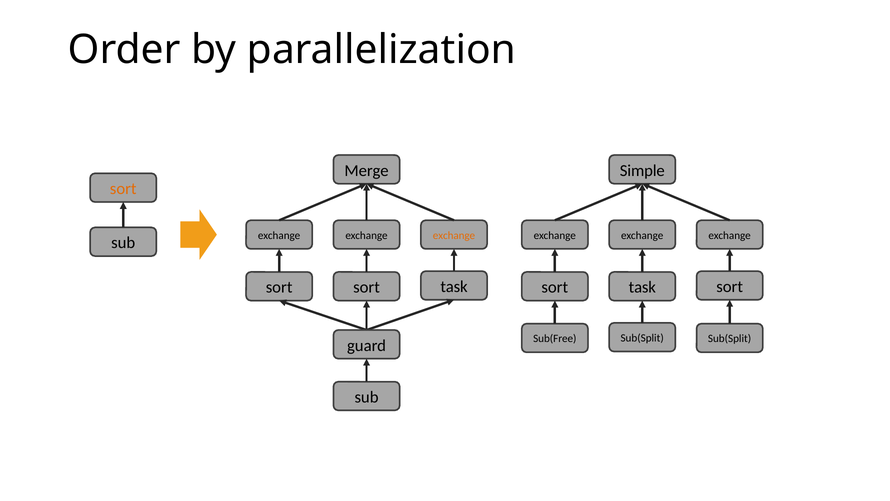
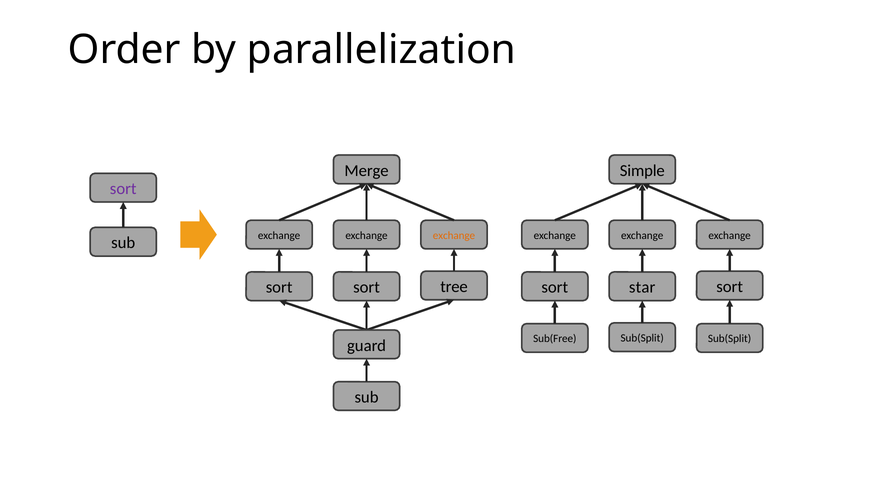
sort at (123, 189) colour: orange -> purple
sort sort task: task -> tree
task at (642, 287): task -> star
